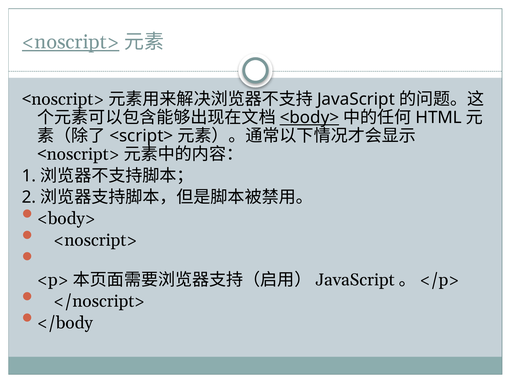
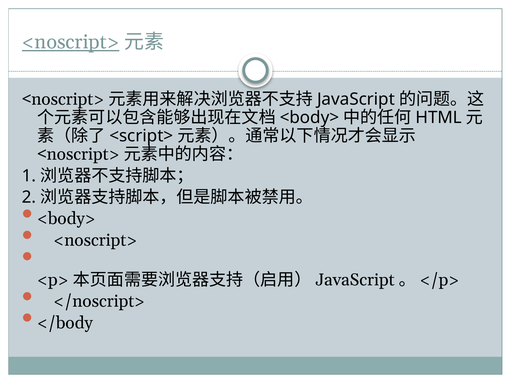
<body> at (309, 118) underline: present -> none
